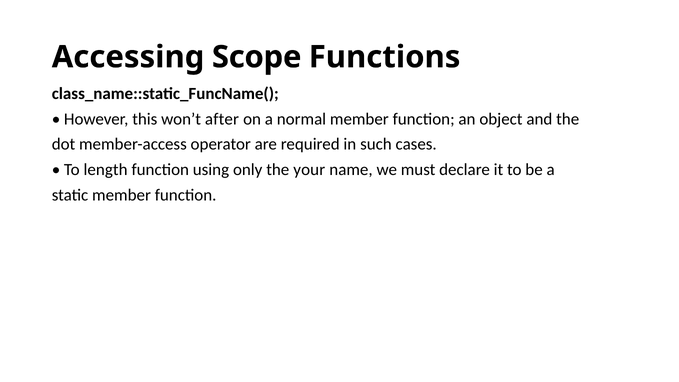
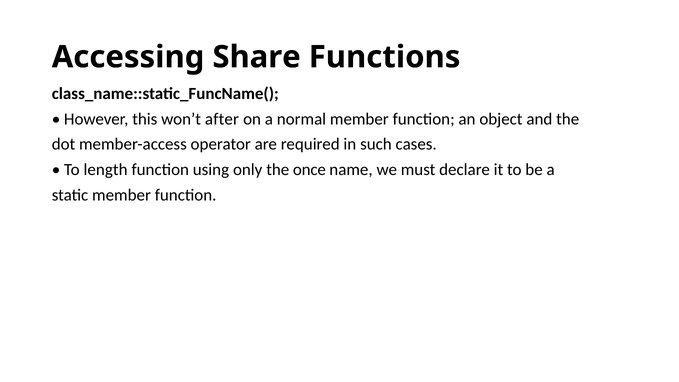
Scope: Scope -> Share
your: your -> once
